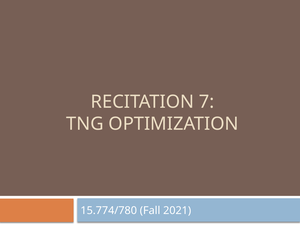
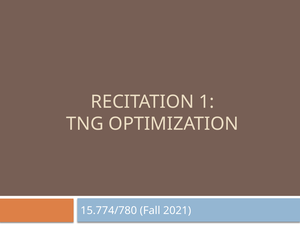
7: 7 -> 1
